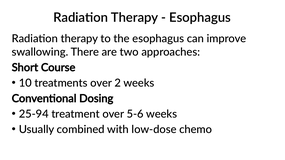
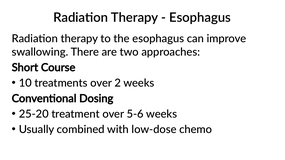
25-94: 25-94 -> 25-20
